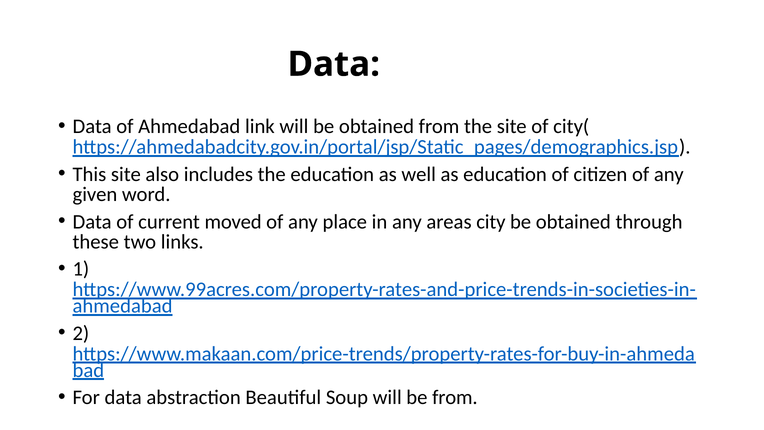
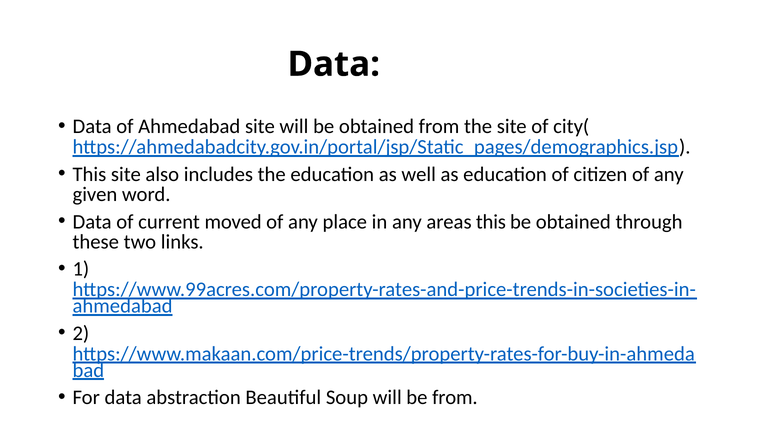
Ahmedabad link: link -> site
areas city: city -> this
